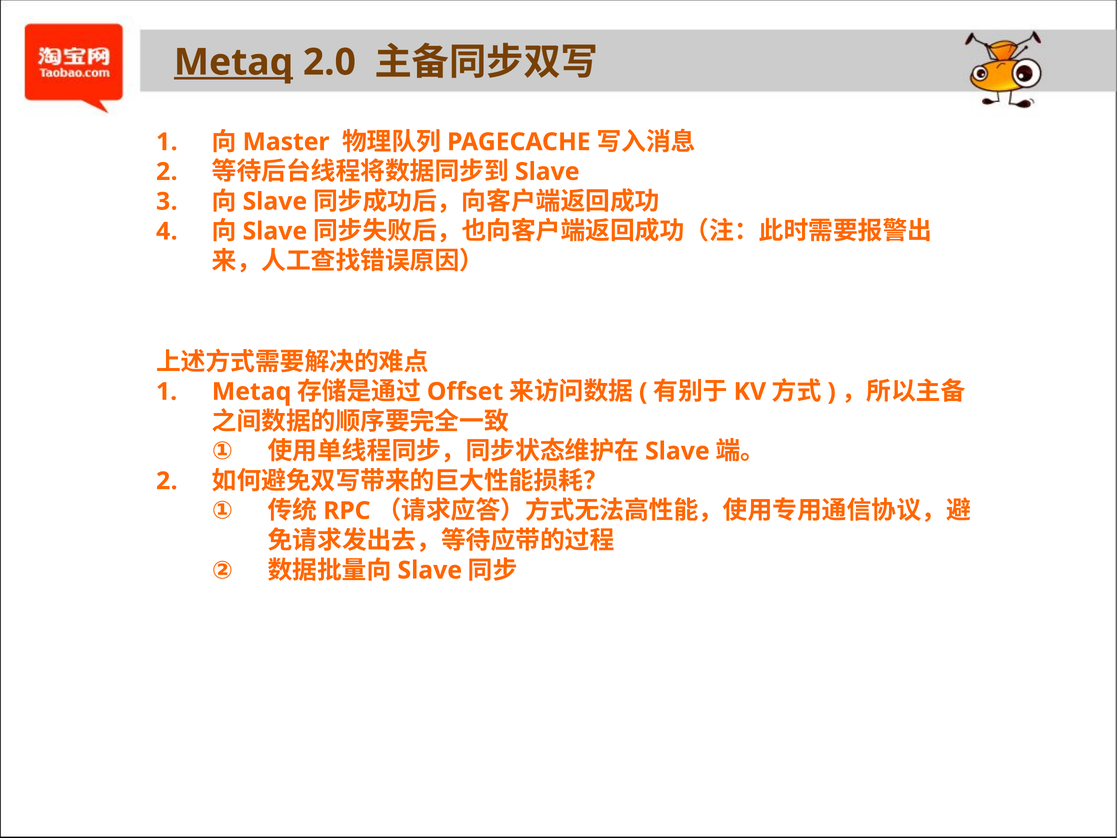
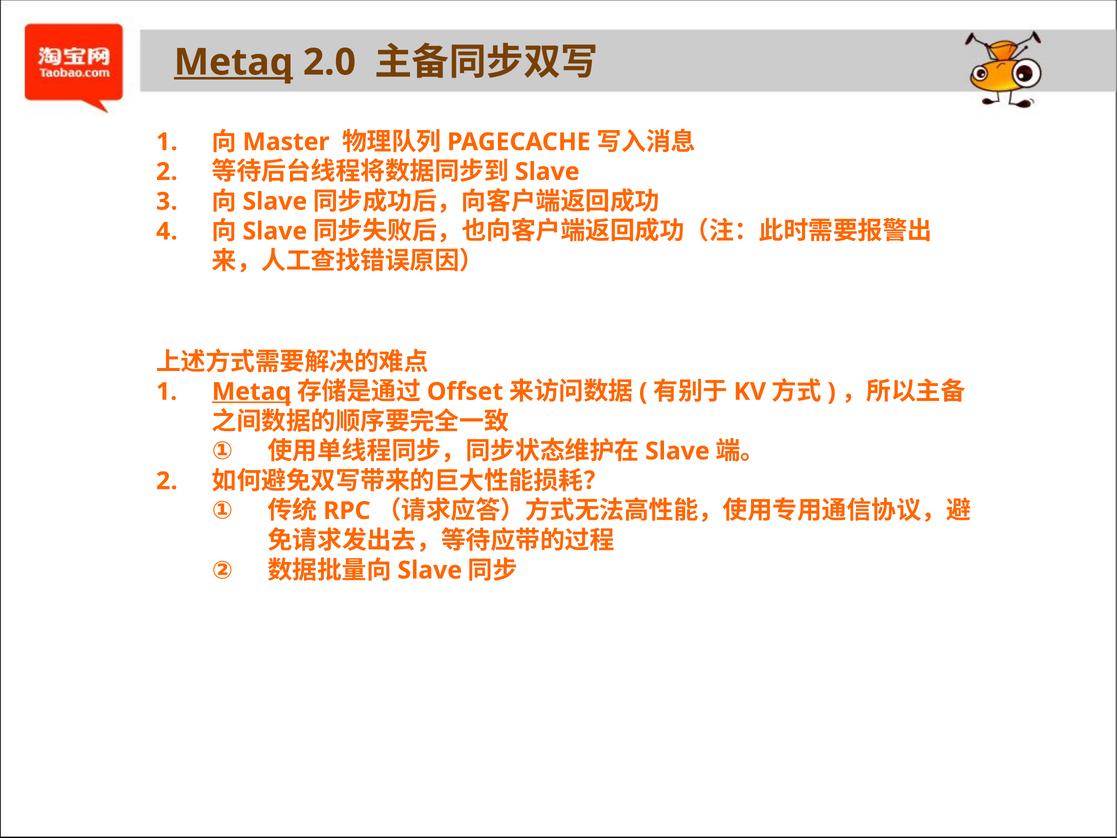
Metaq at (252, 392) underline: none -> present
